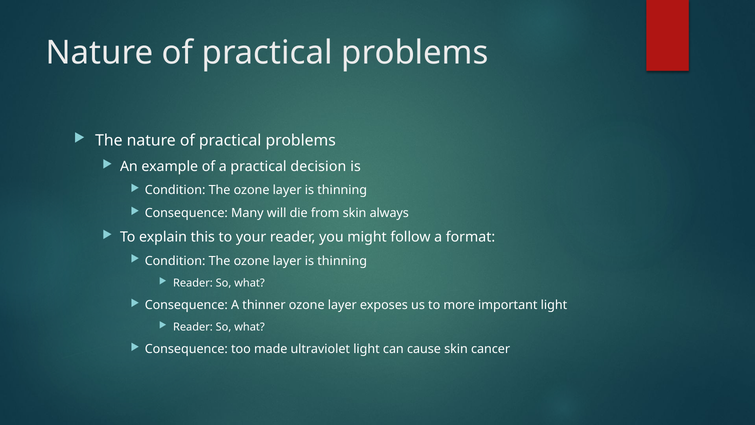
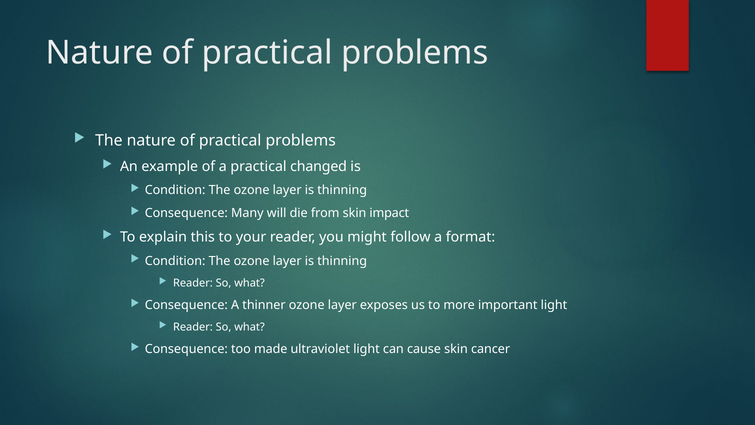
decision: decision -> changed
always: always -> impact
